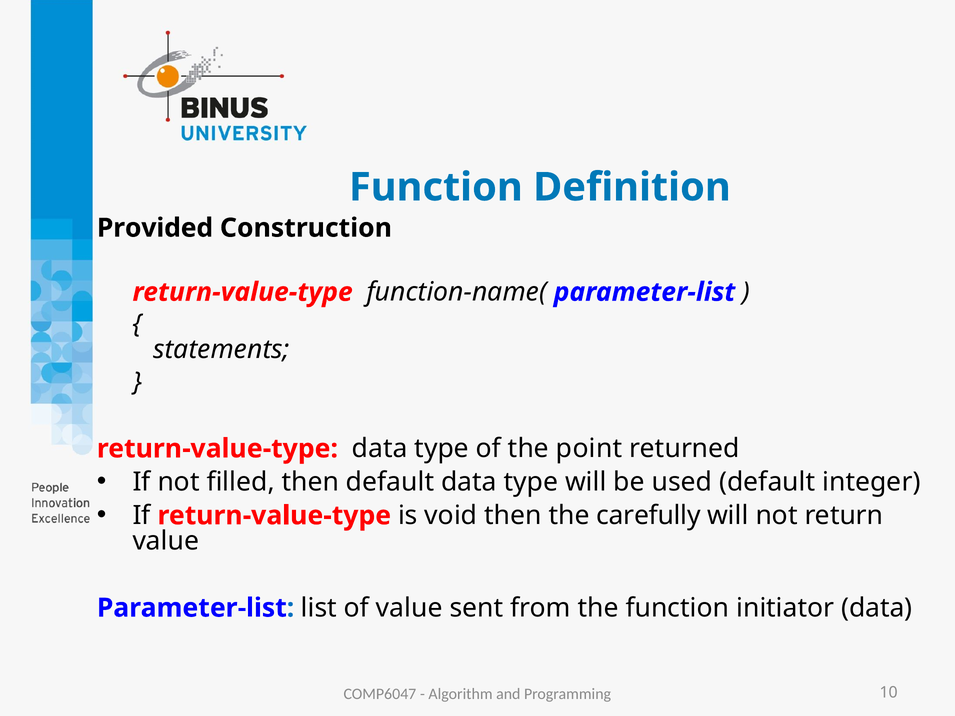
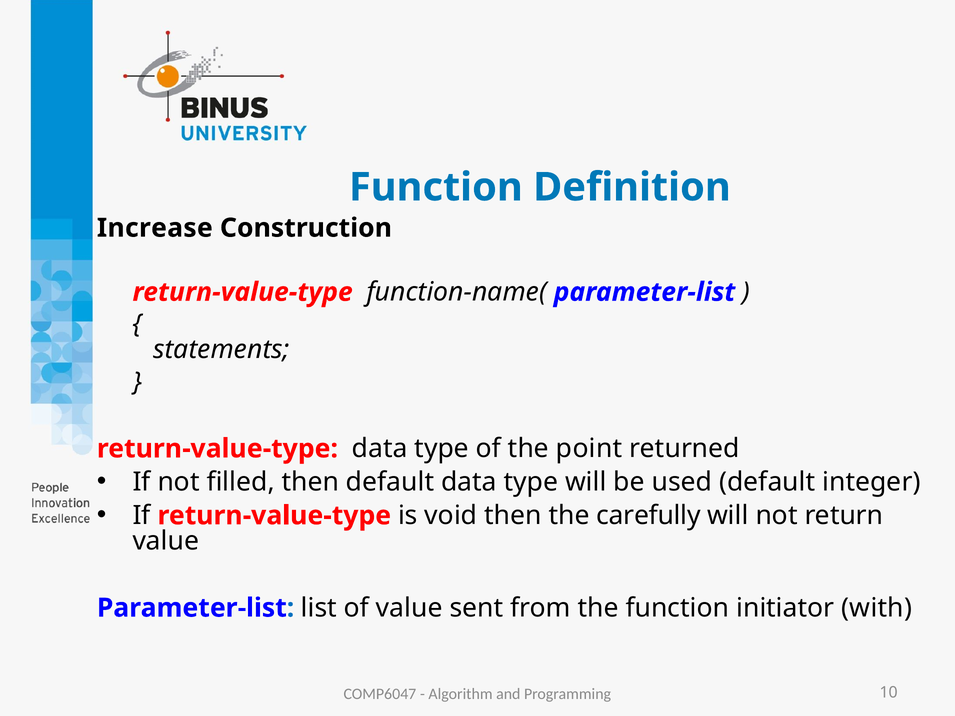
Provided: Provided -> Increase
initiator data: data -> with
